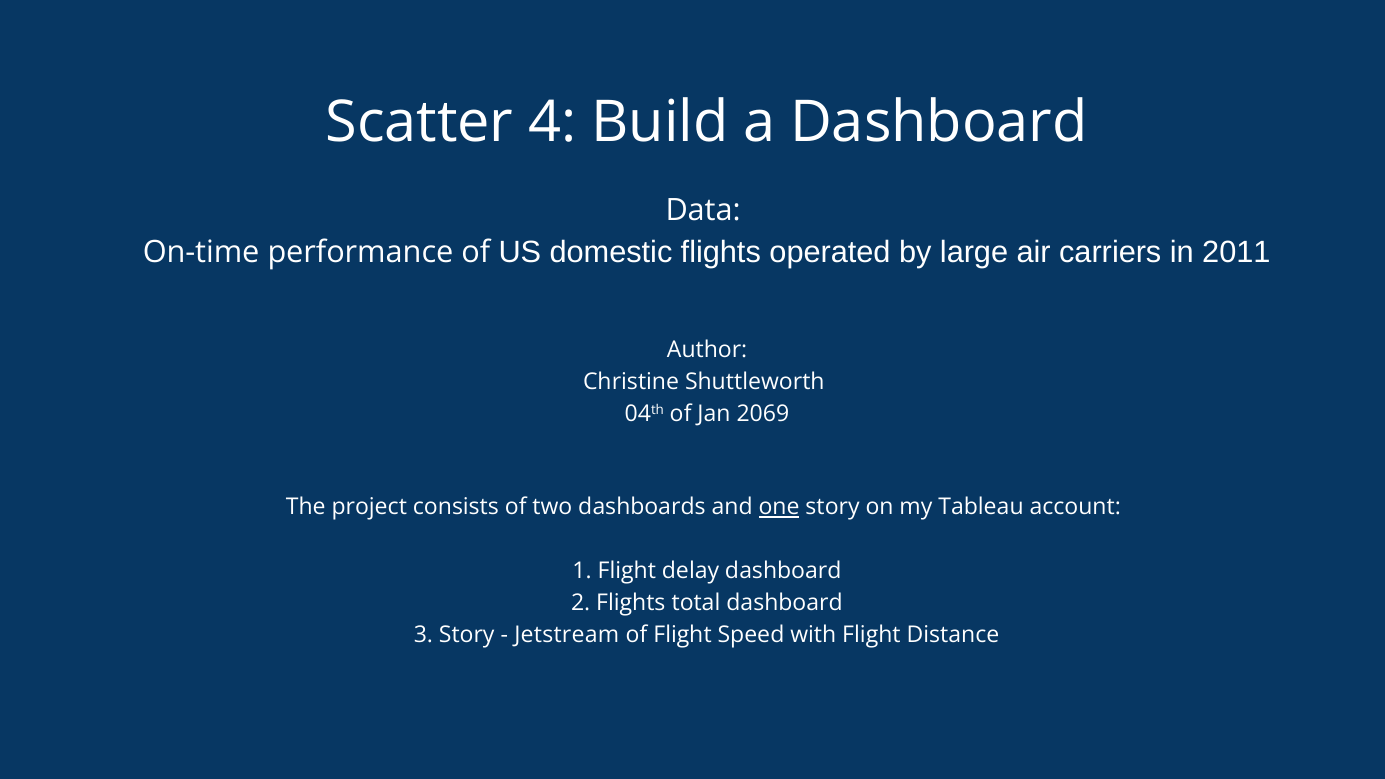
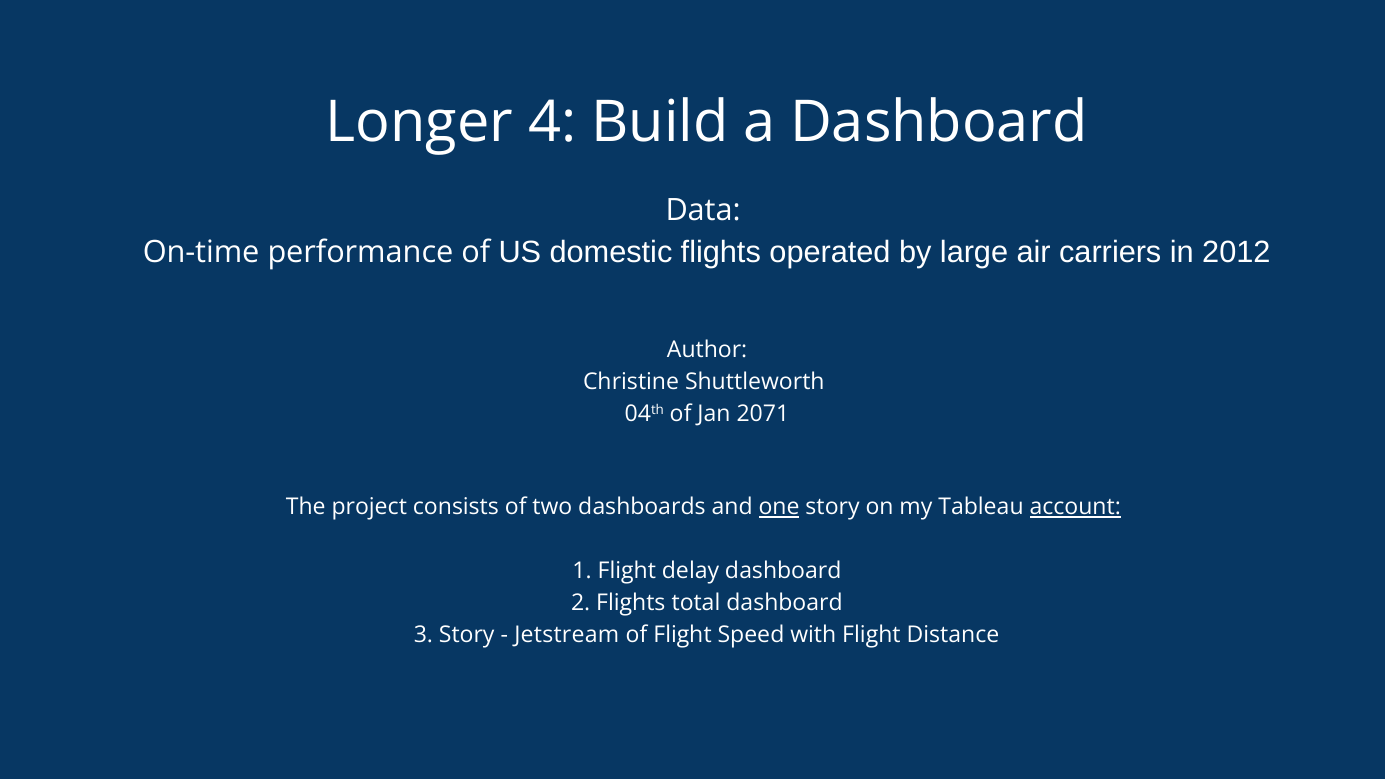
Scatter: Scatter -> Longer
2011: 2011 -> 2012
2069: 2069 -> 2071
account underline: none -> present
